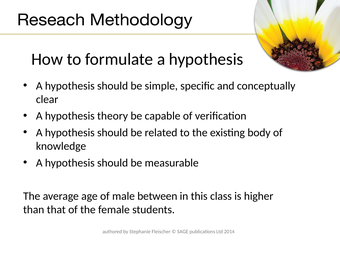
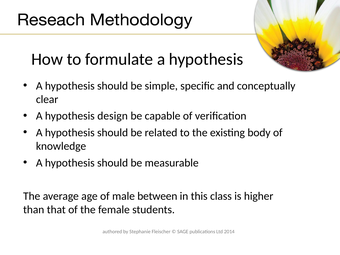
theory: theory -> design
